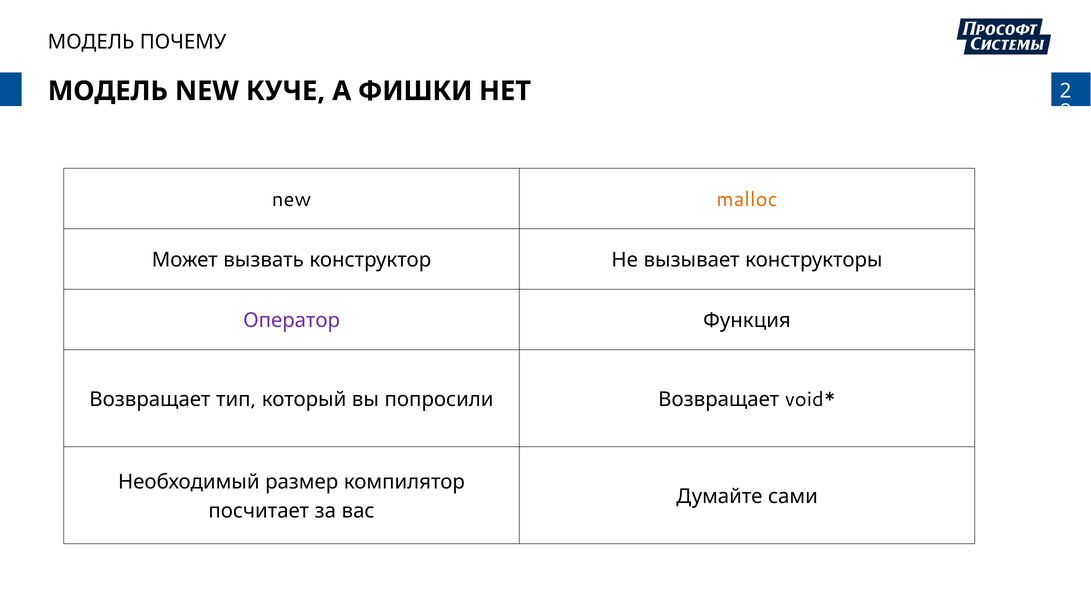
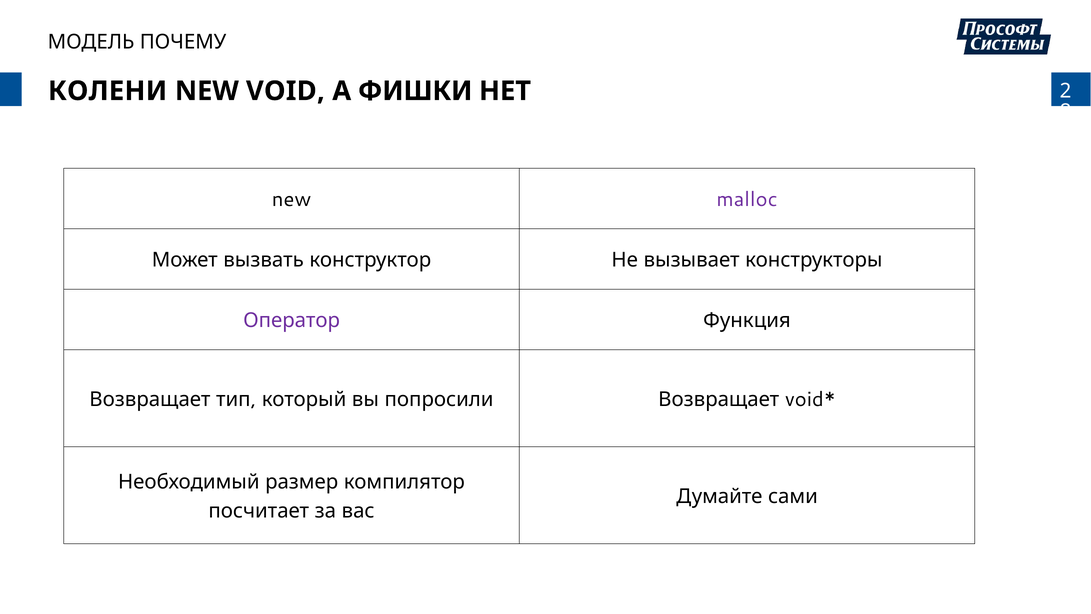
МОДЕЛЬ at (108, 91): МОДЕЛЬ -> КОЛЕНИ
КУЧЕ: КУЧЕ -> VOID
malloc colour: orange -> purple
